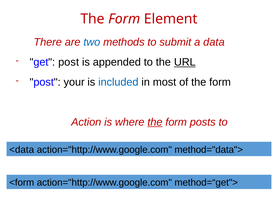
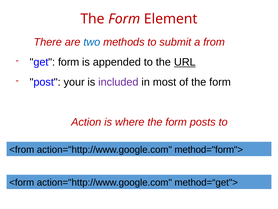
data: data -> from
get post: post -> form
included colour: blue -> purple
the at (155, 122) underline: present -> none
<data: <data -> <from
method="data">: method="data"> -> method="form">
